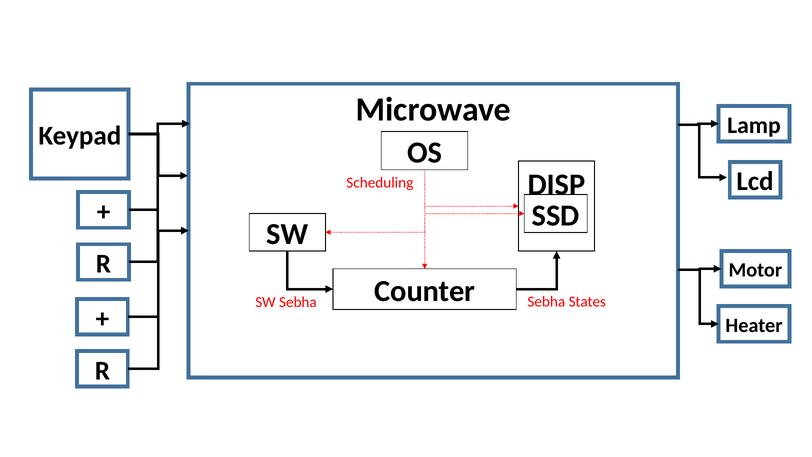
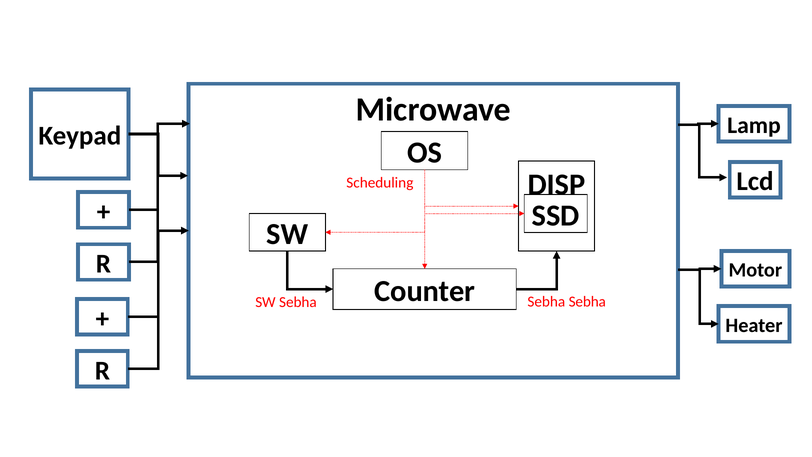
States at (587, 302): States -> Sebha
